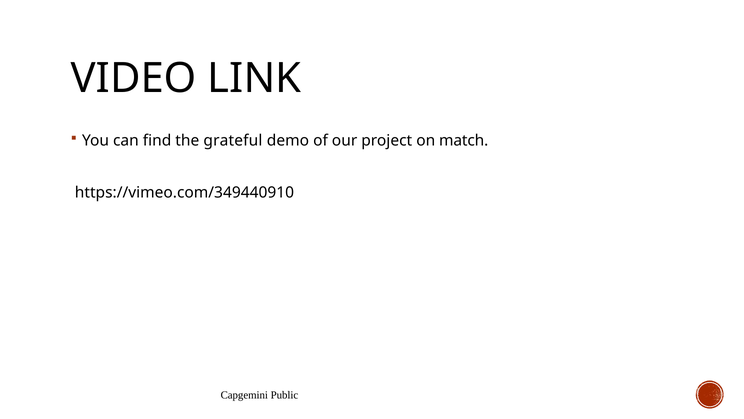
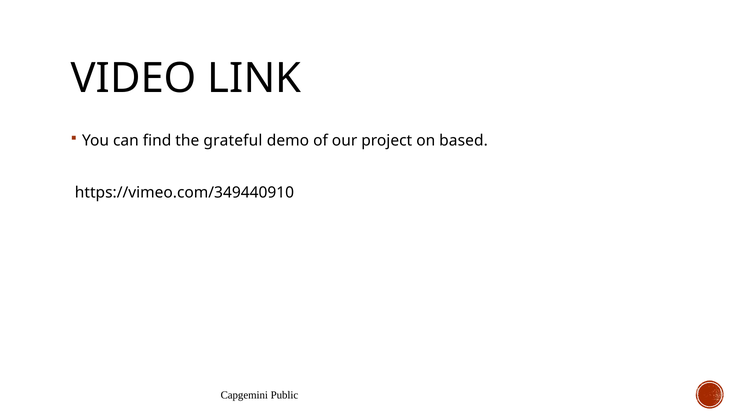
match: match -> based
